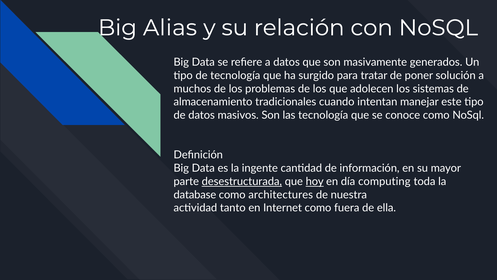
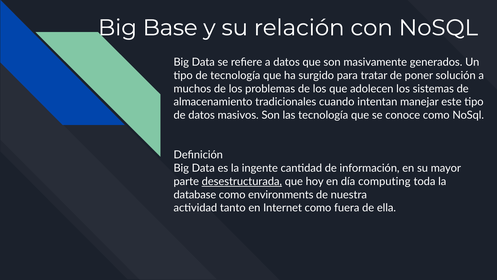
Alias: Alias -> Base
hoy underline: present -> none
architectures: architectures -> environments
